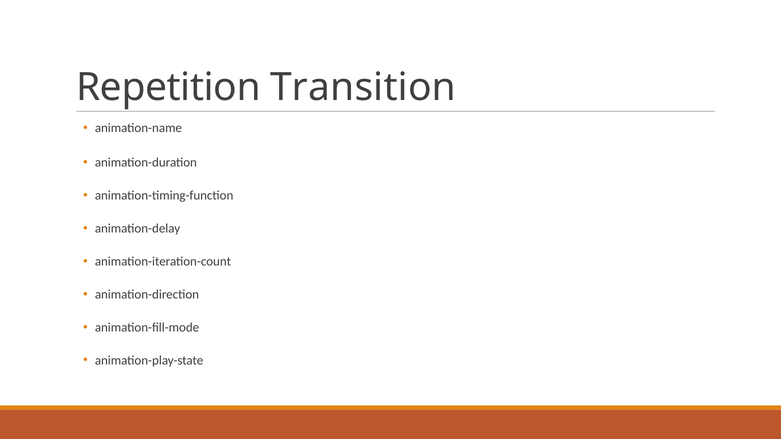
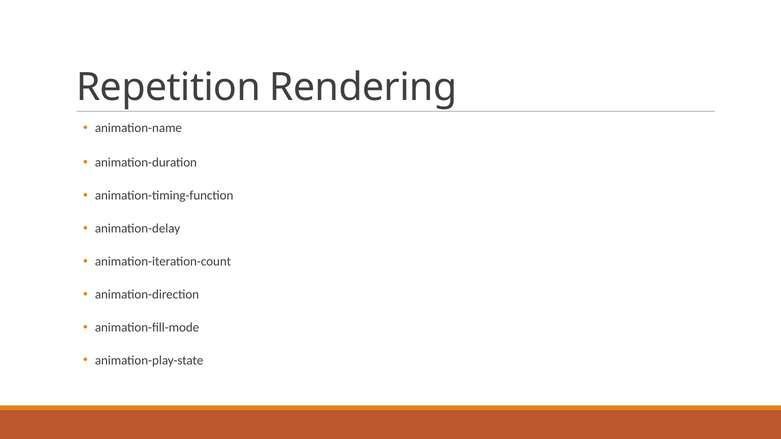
Transition: Transition -> Rendering
